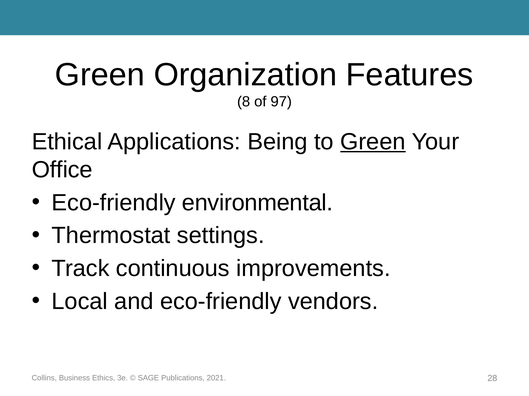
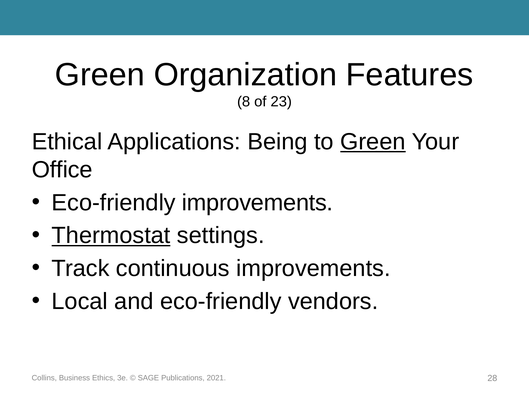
97: 97 -> 23
Eco-friendly environmental: environmental -> improvements
Thermostat underline: none -> present
